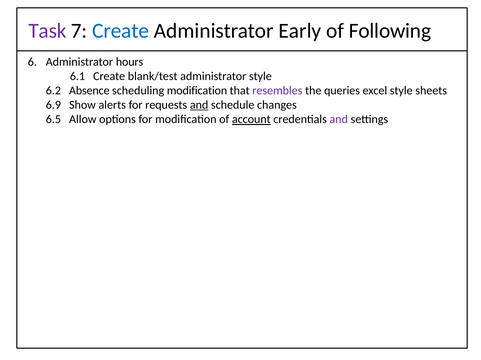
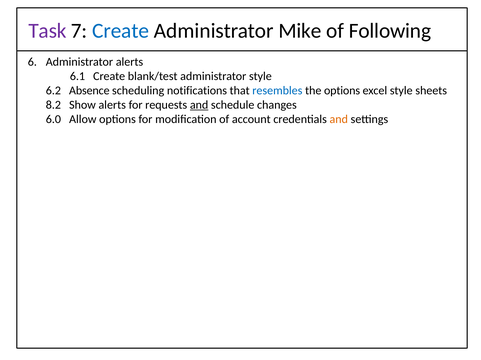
Early: Early -> Mike
Administrator hours: hours -> alerts
scheduling modification: modification -> notifications
resembles colour: purple -> blue
the queries: queries -> options
6.9: 6.9 -> 8.2
6.5: 6.5 -> 6.0
account underline: present -> none
and at (339, 120) colour: purple -> orange
